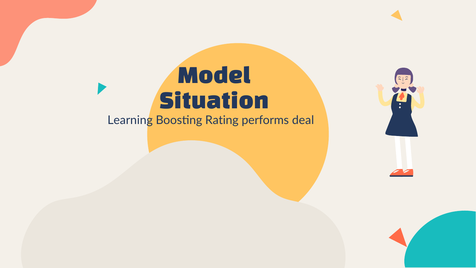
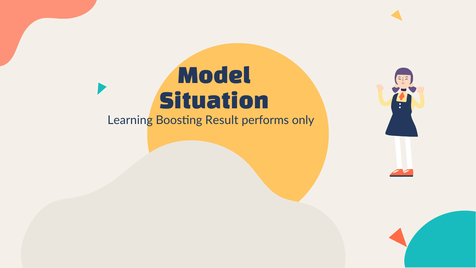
Rating: Rating -> Result
deal: deal -> only
